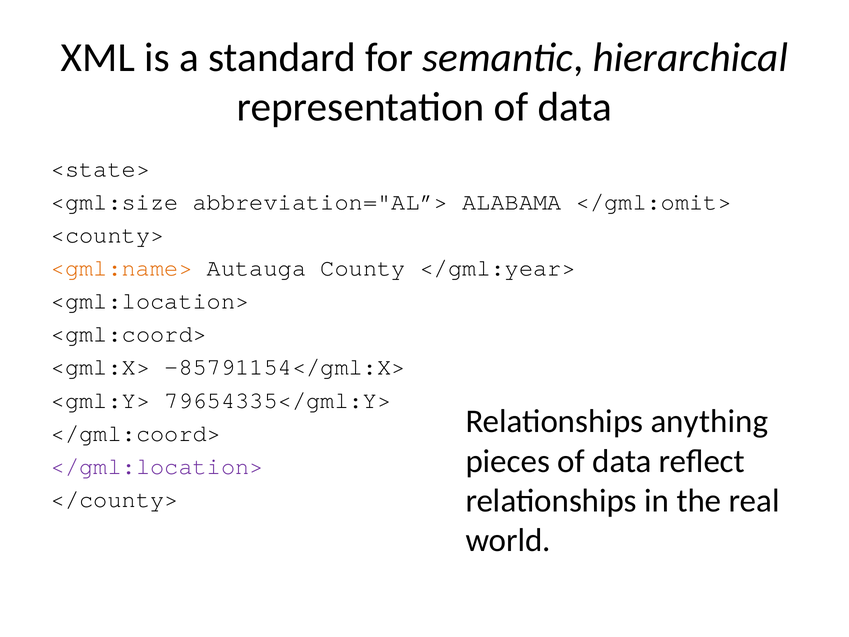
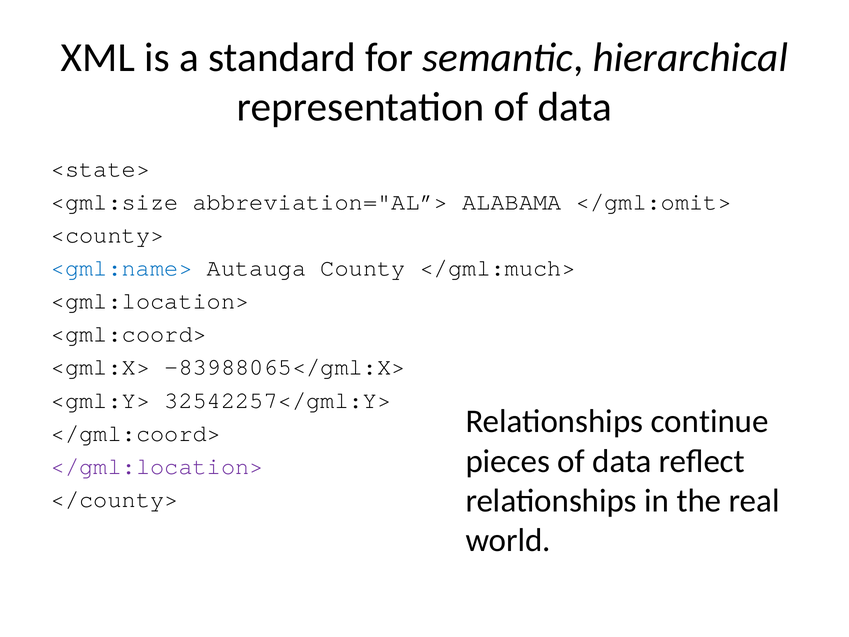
<gml:name> colour: orange -> blue
</gml:year>: </gml:year> -> </gml:much>
-85791154</gml:X>: -85791154</gml:X> -> -83988065</gml:X>
79654335</gml:Y>: 79654335</gml:Y> -> 32542257</gml:Y>
anything: anything -> continue
